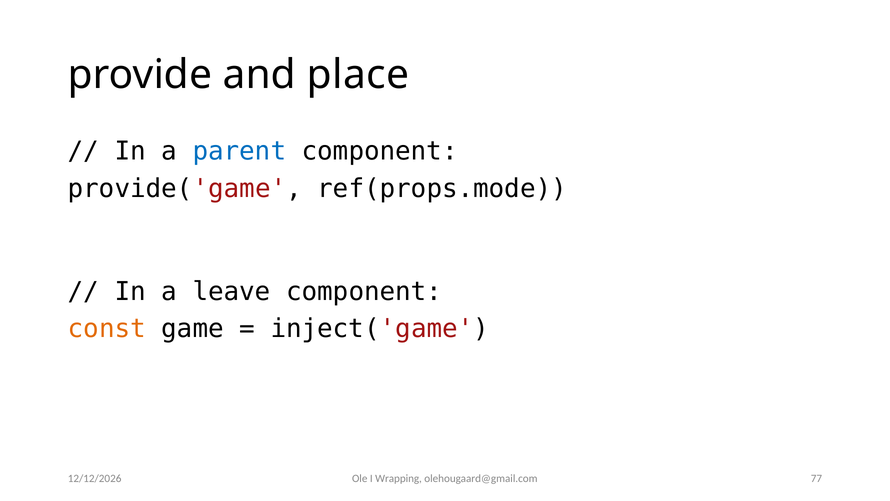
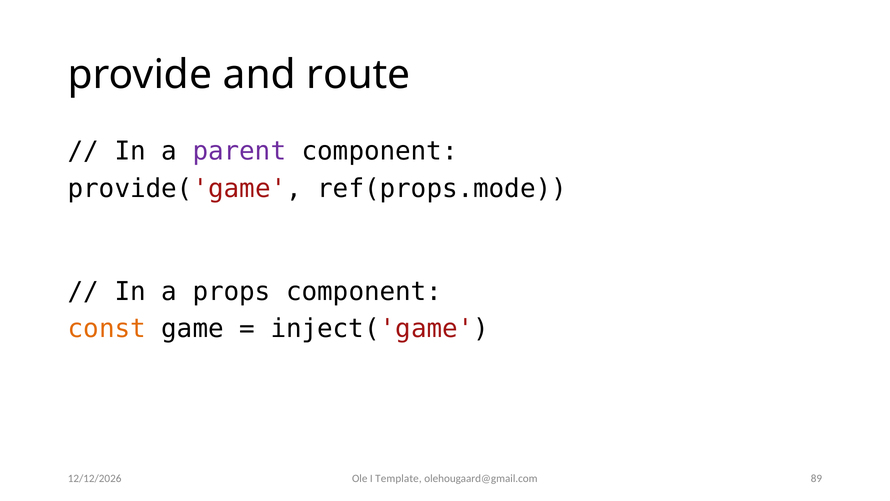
place: place -> route
parent colour: blue -> purple
leave: leave -> props
Wrapping: Wrapping -> Template
77: 77 -> 89
